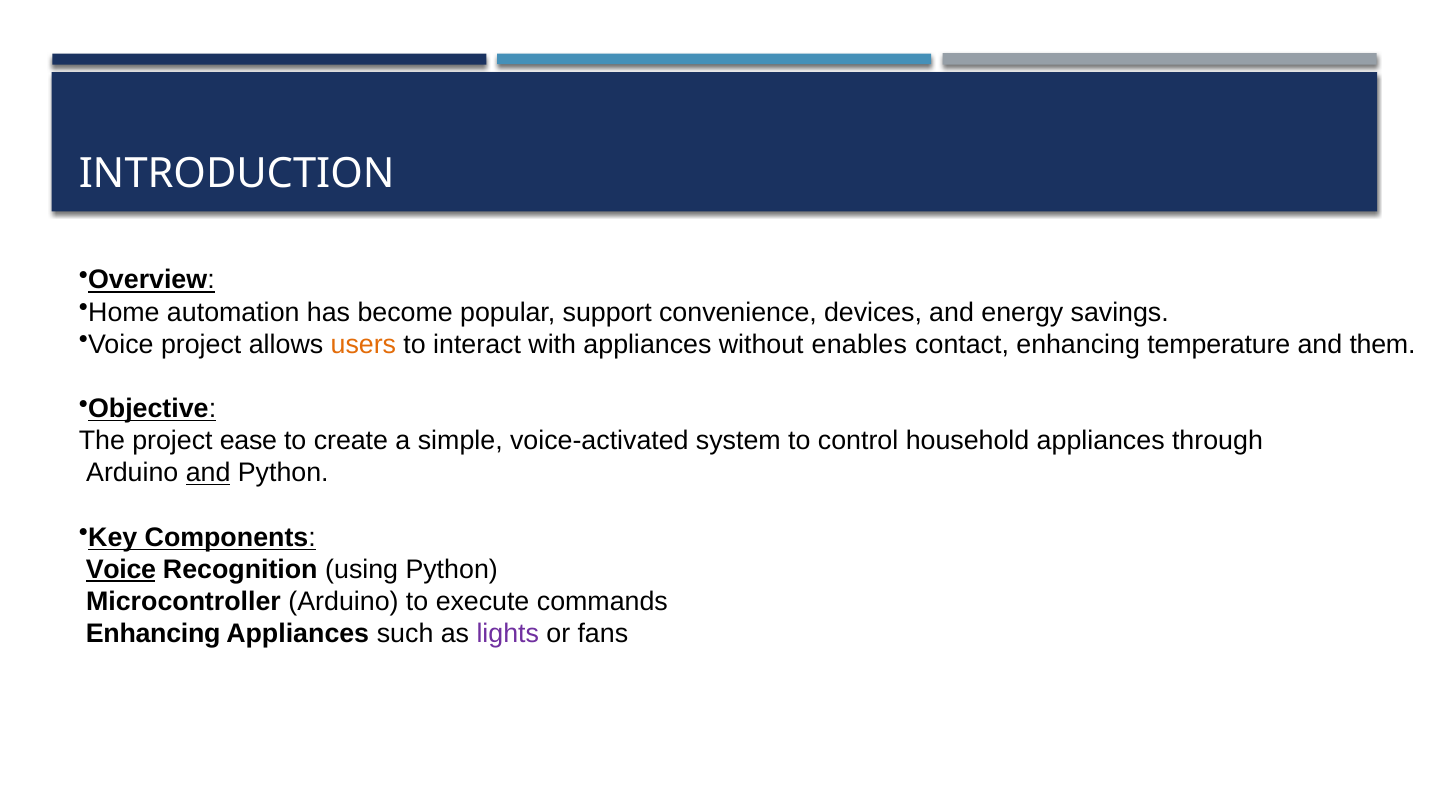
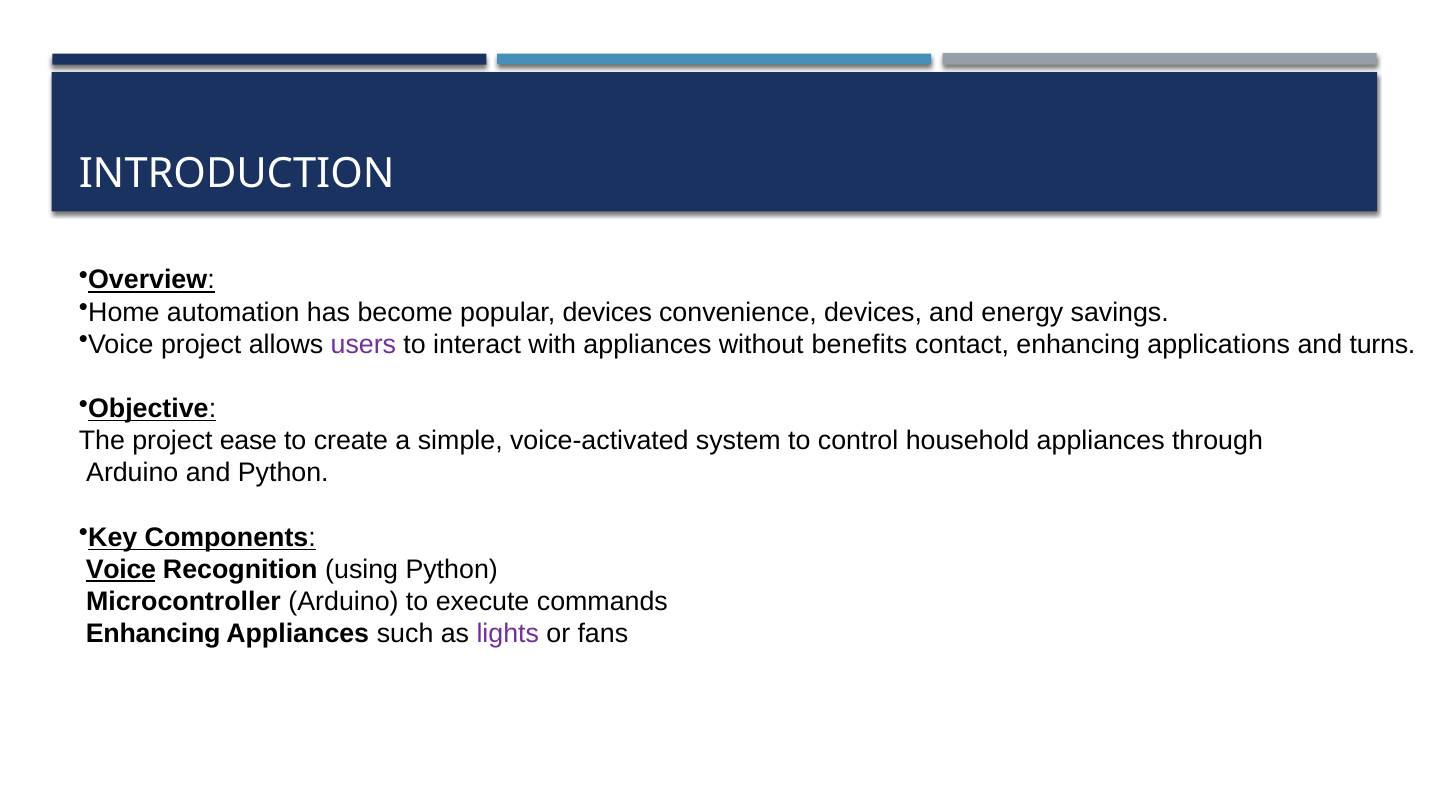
popular support: support -> devices
users colour: orange -> purple
enables: enables -> benefits
temperature: temperature -> applications
them: them -> turns
and at (208, 473) underline: present -> none
